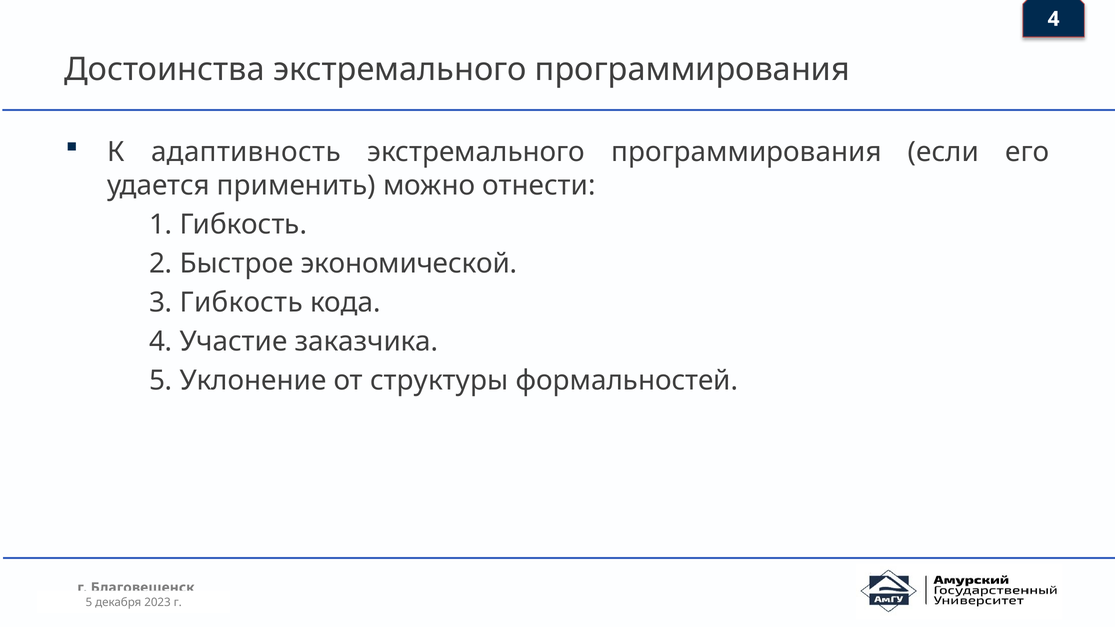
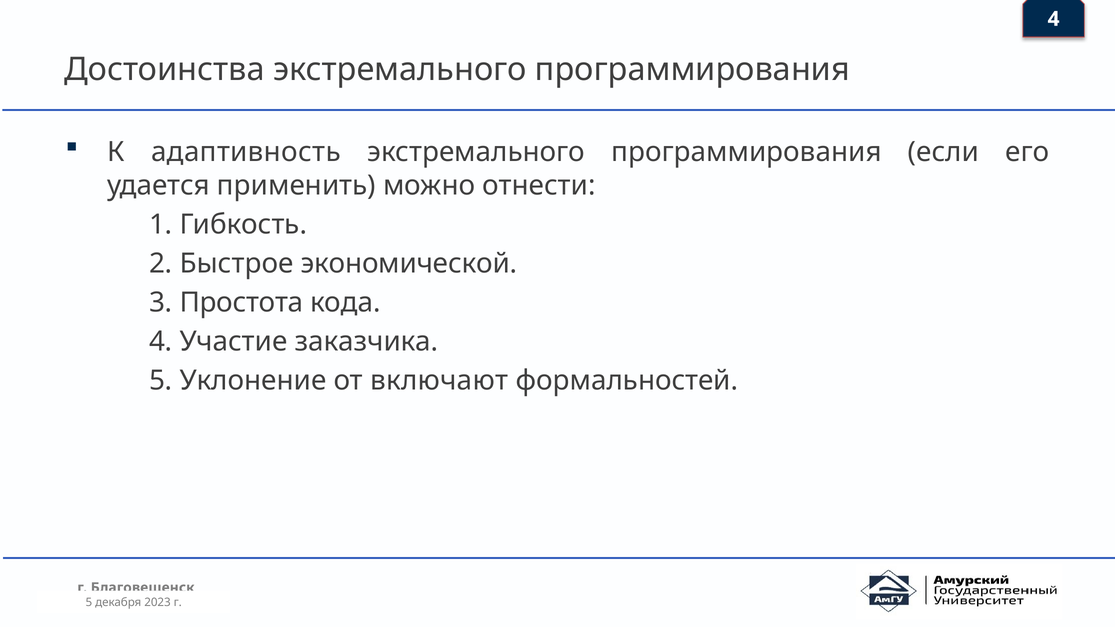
3 Гибкость: Гибкость -> Простота
структуры: структуры -> включают
